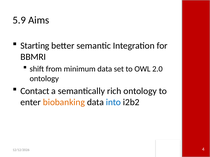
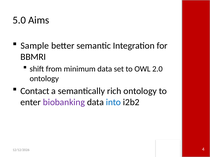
5.9: 5.9 -> 5.0
Starting: Starting -> Sample
biobanking colour: orange -> purple
